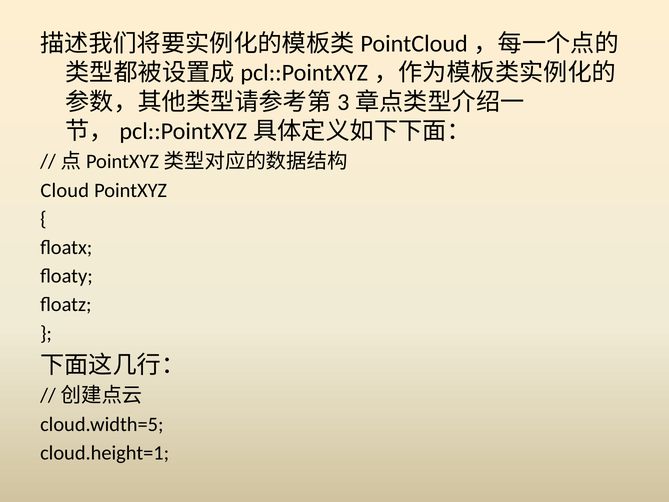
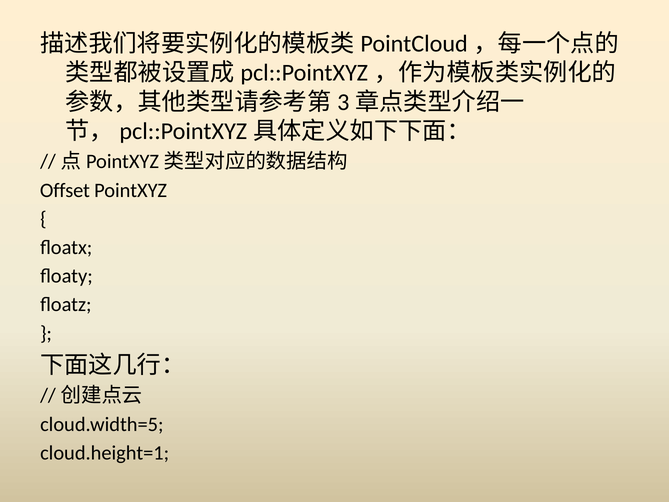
Cloud: Cloud -> Offset
